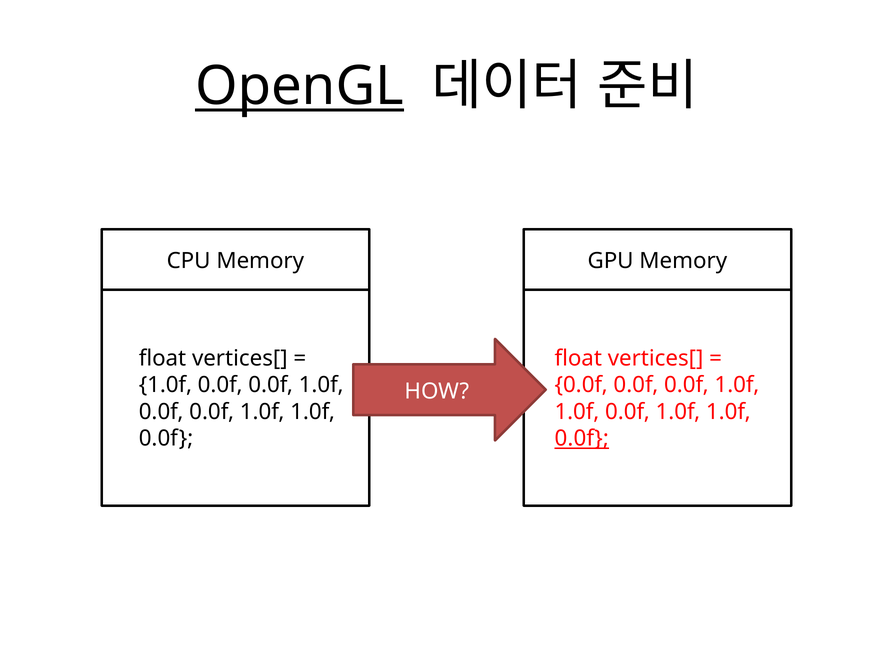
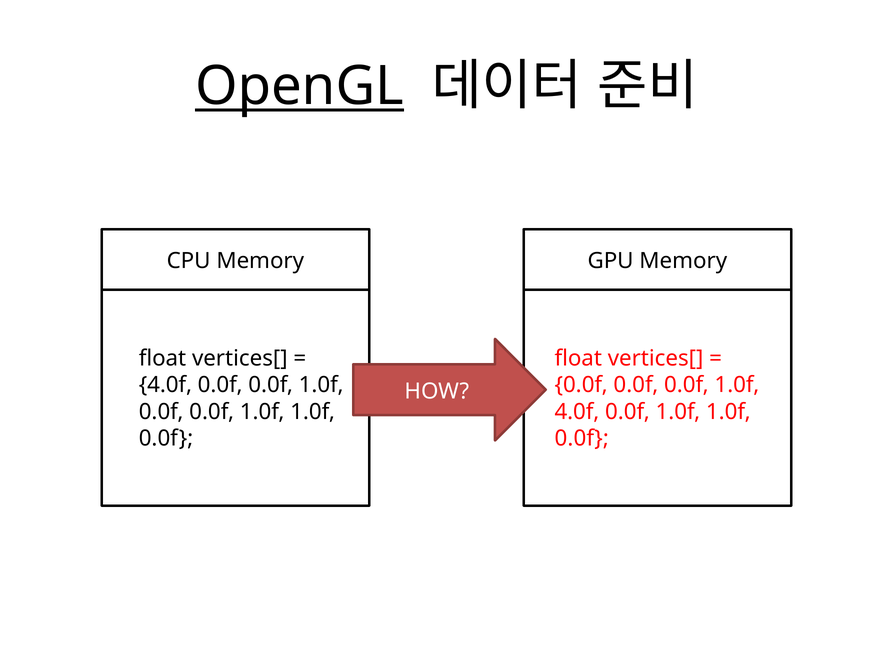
1.0f at (165, 385): 1.0f -> 4.0f
1.0f at (577, 412): 1.0f -> 4.0f
0.0f at (582, 438) underline: present -> none
